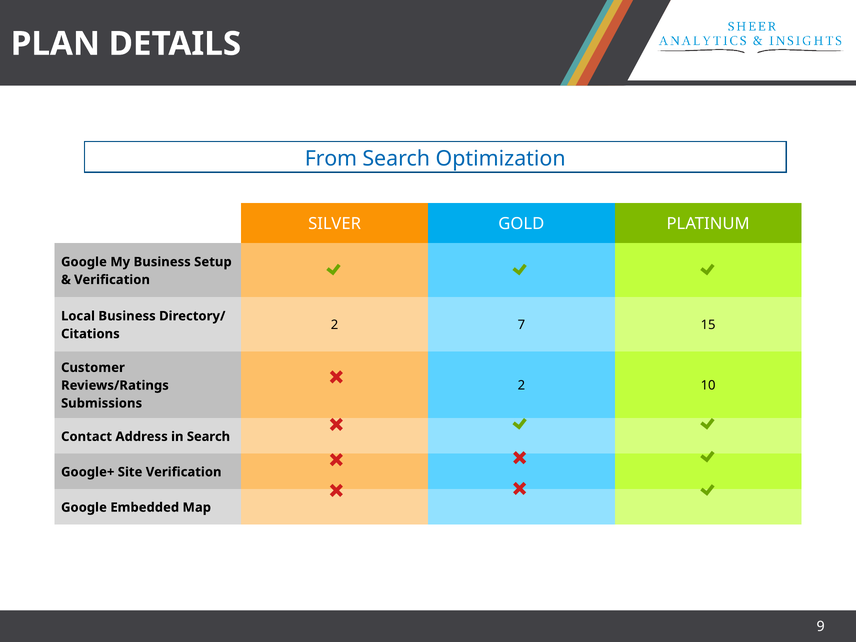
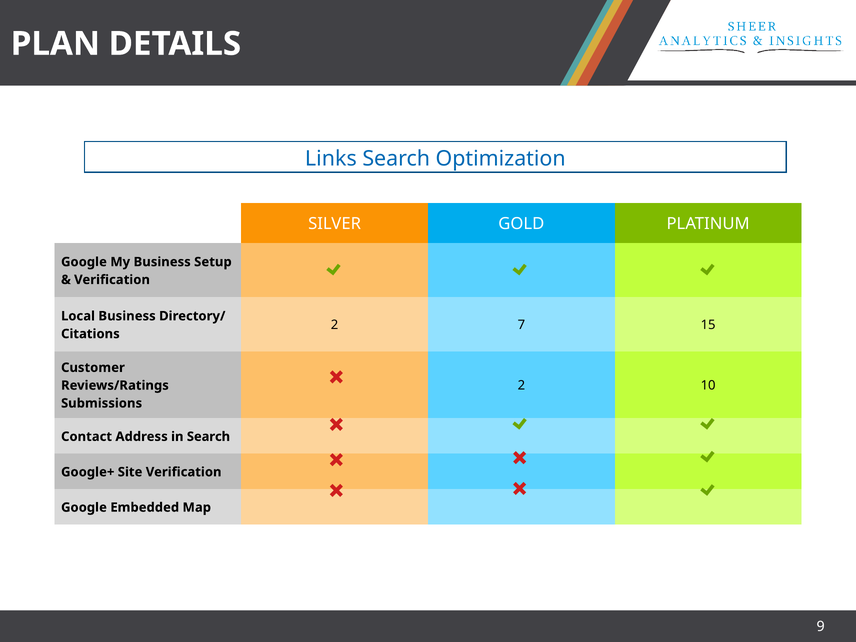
From: From -> Links
